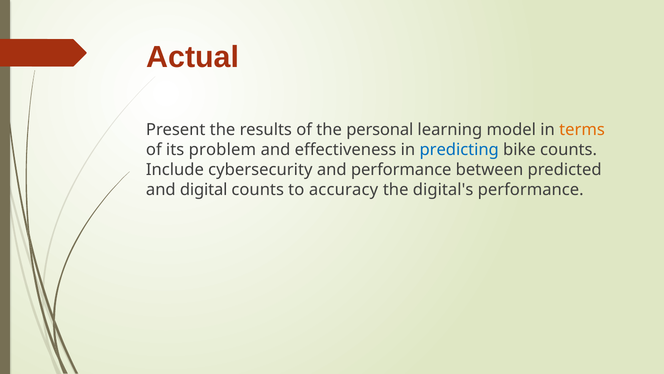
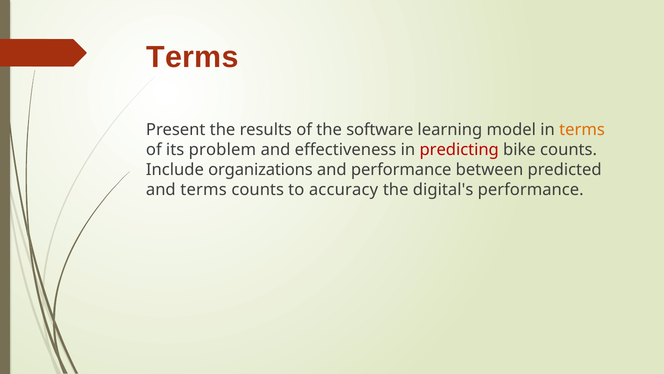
Actual at (193, 57): Actual -> Terms
personal: personal -> software
predicting colour: blue -> red
cybersecurity: cybersecurity -> organizations
and digital: digital -> terms
